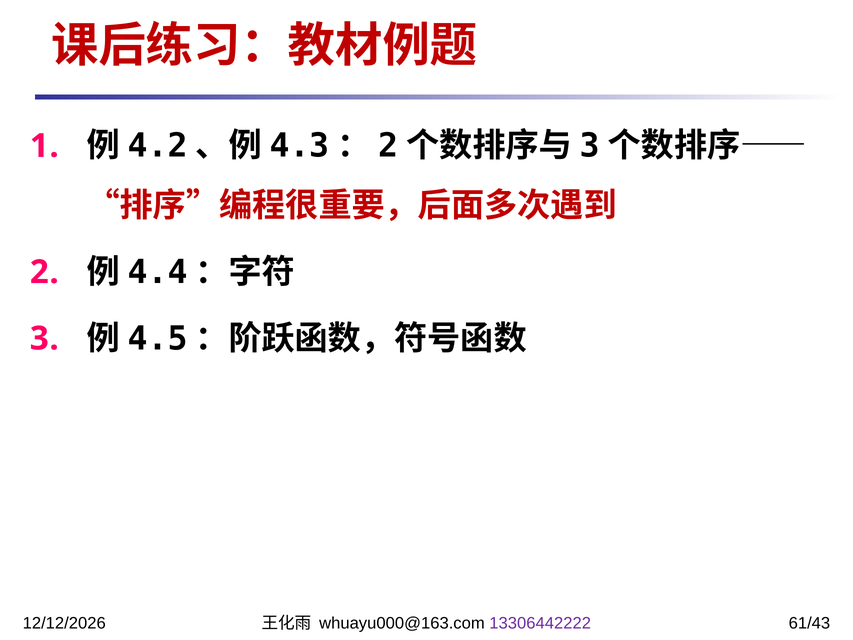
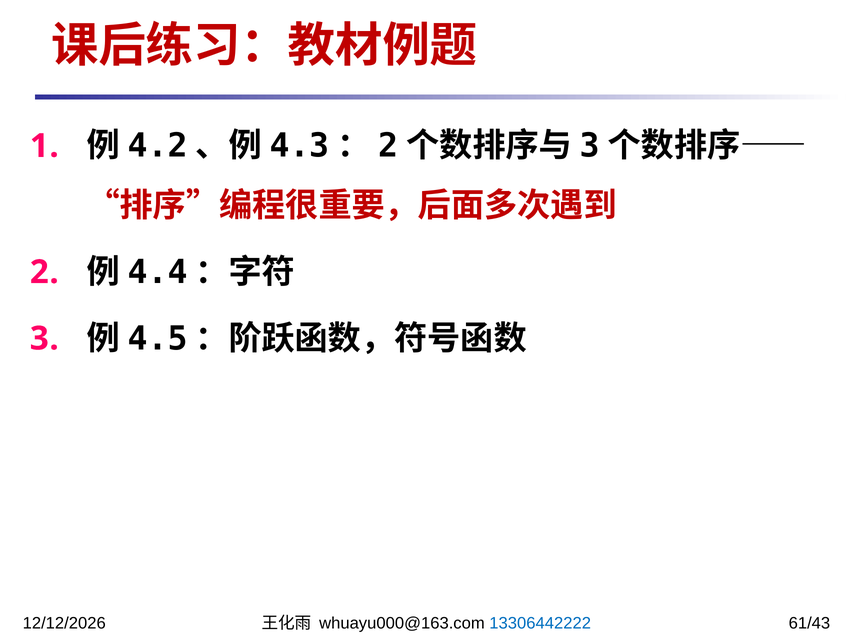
13306442222 colour: purple -> blue
